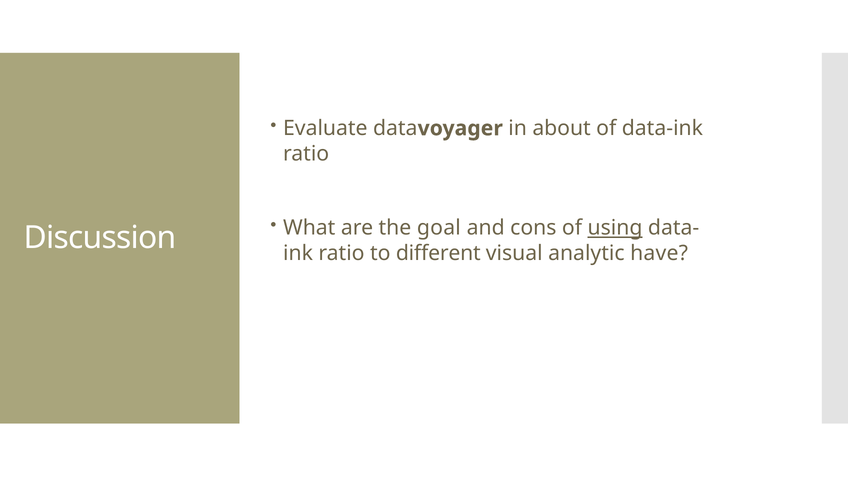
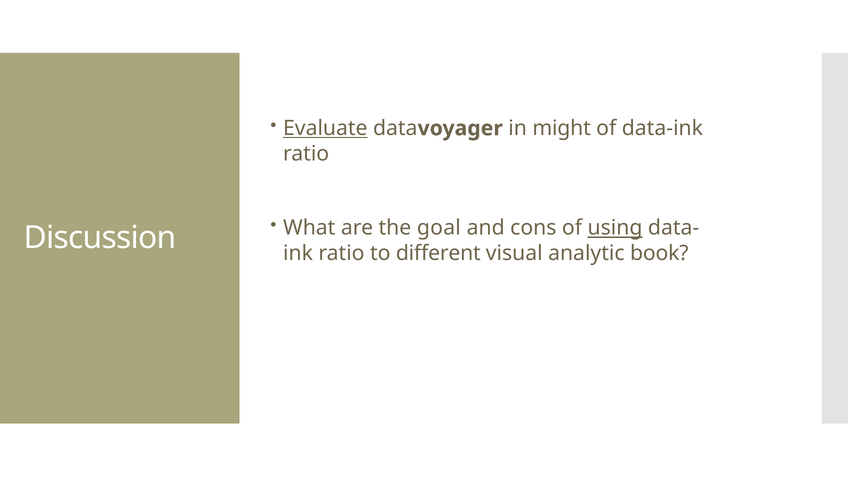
Evaluate underline: none -> present
about: about -> might
have: have -> book
